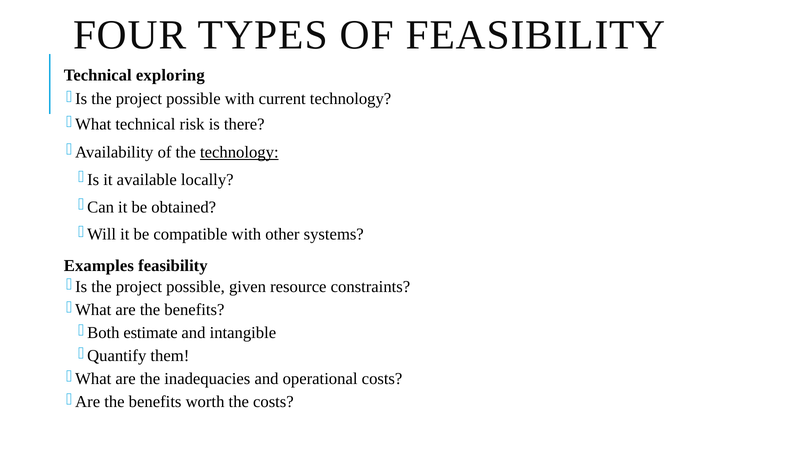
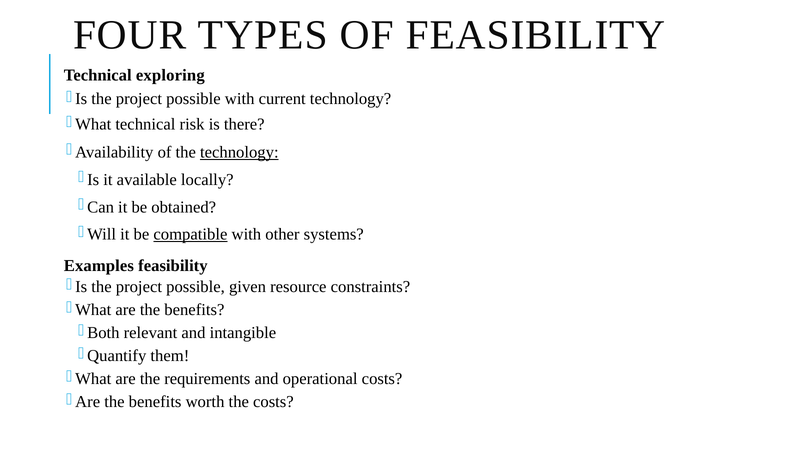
compatible underline: none -> present
estimate: estimate -> relevant
inadequacies: inadequacies -> requirements
